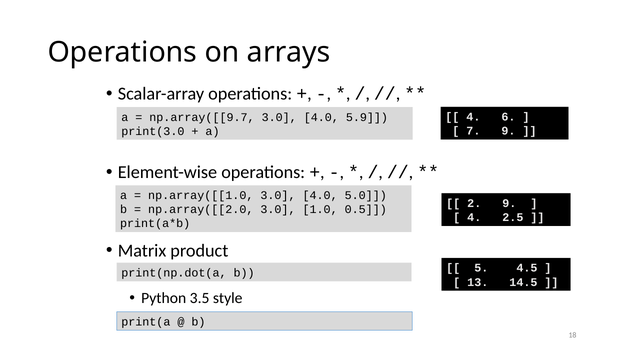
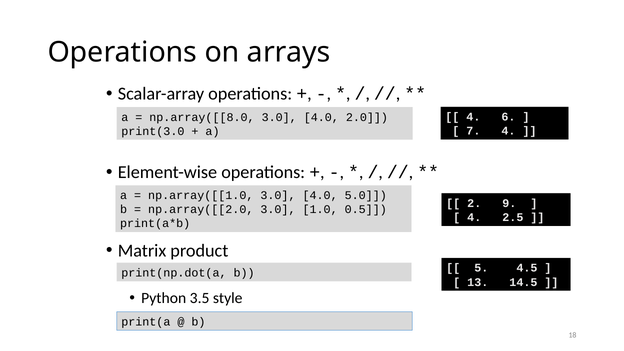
np.array([[9.7: np.array([[9.7 -> np.array([[8.0
5.9: 5.9 -> 2.0
7 9: 9 -> 4
